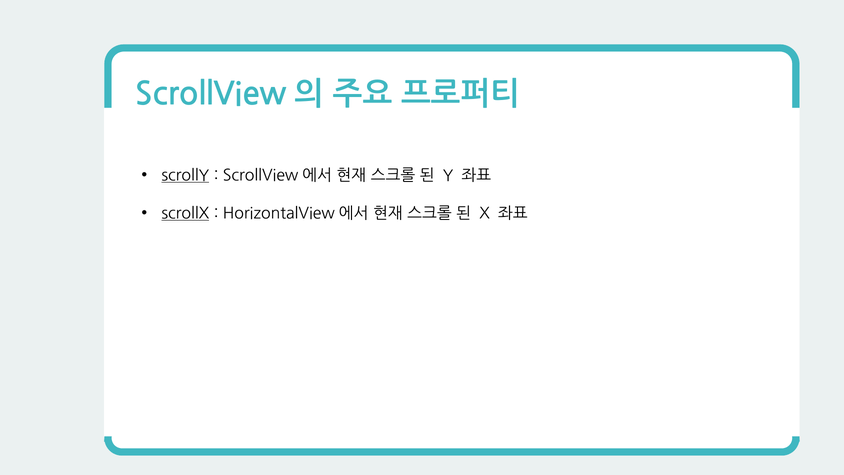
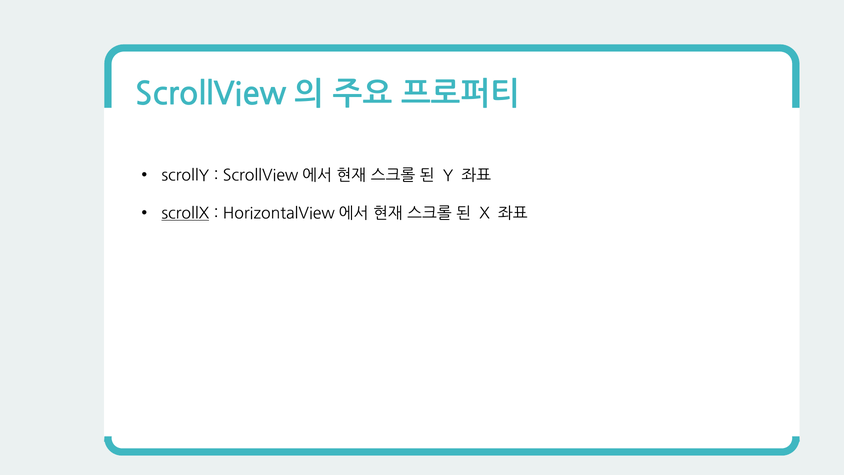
scrollY underline: present -> none
